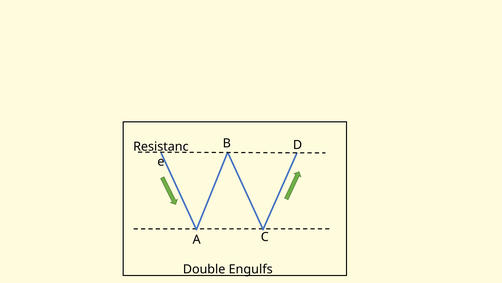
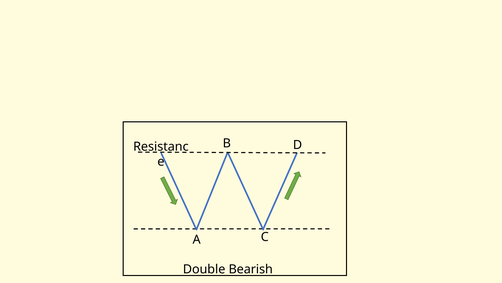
Engulfs: Engulfs -> Bearish
